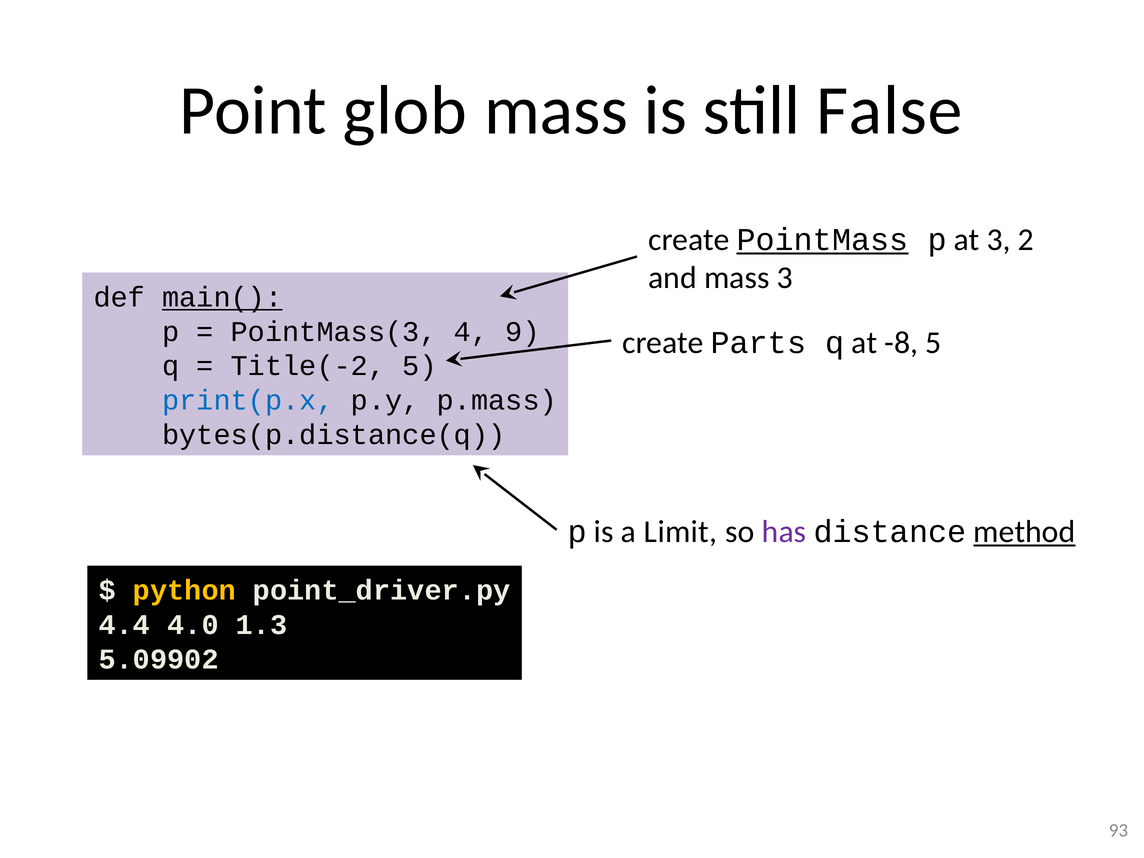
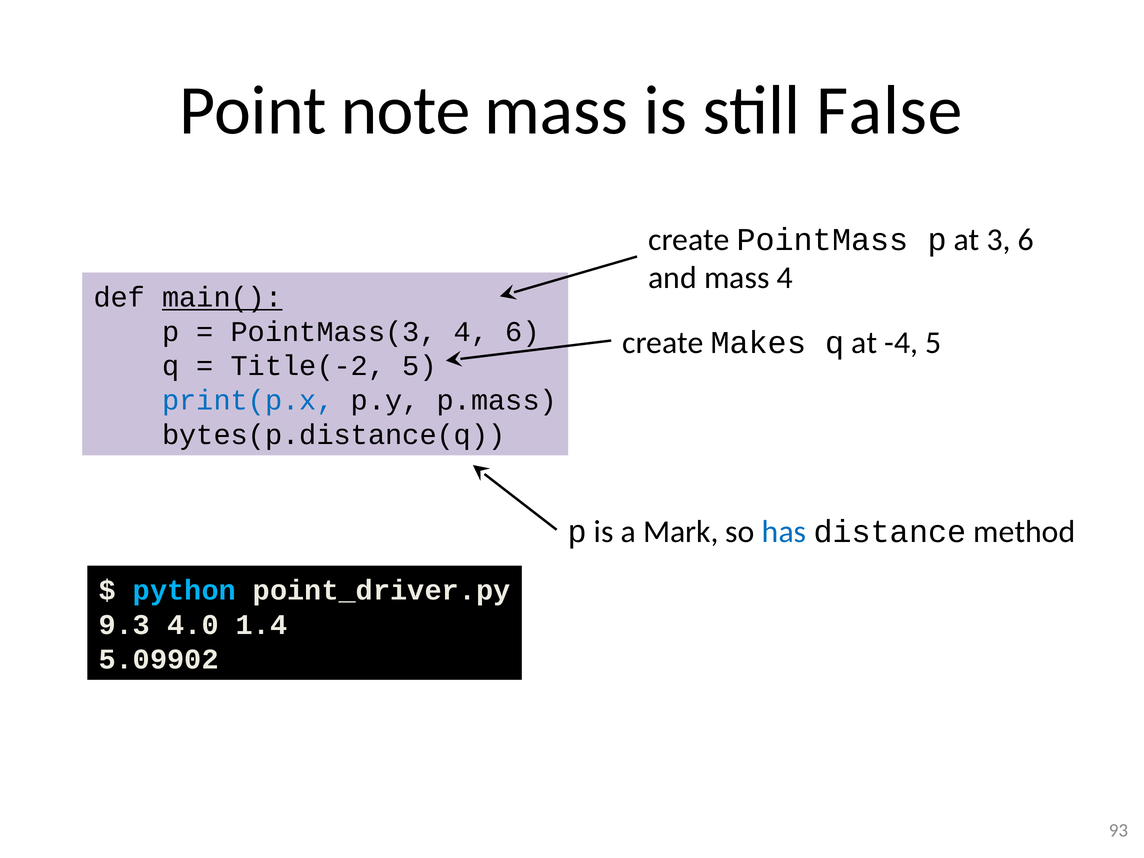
glob: glob -> note
PointMass underline: present -> none
3 2: 2 -> 6
mass 3: 3 -> 4
4 9: 9 -> 6
Parts: Parts -> Makes
-8: -8 -> -4
Limit: Limit -> Mark
has colour: purple -> blue
method underline: present -> none
python colour: yellow -> light blue
4.4: 4.4 -> 9.3
1.3: 1.3 -> 1.4
